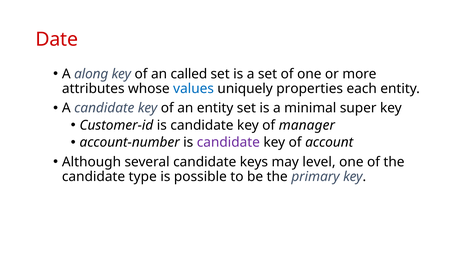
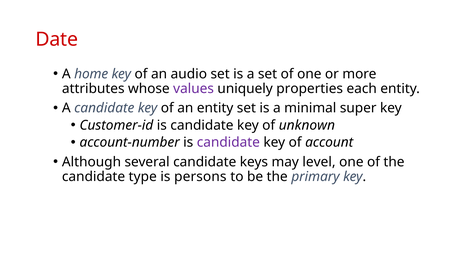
along: along -> home
called: called -> audio
values colour: blue -> purple
manager: manager -> unknown
possible: possible -> persons
